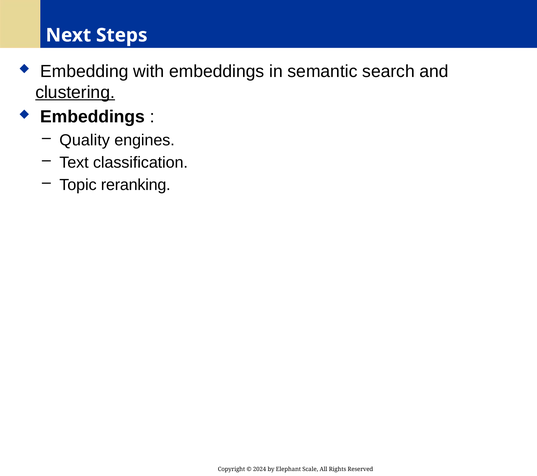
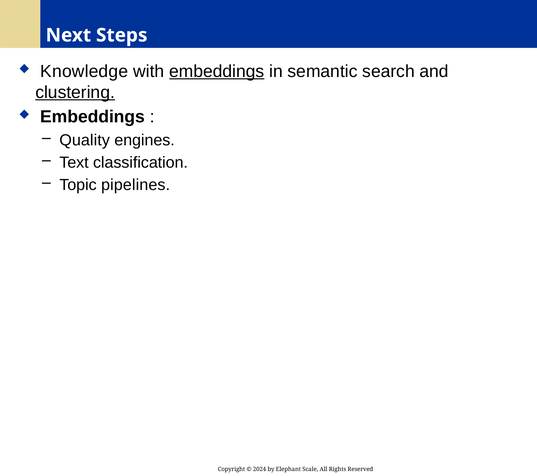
Embedding: Embedding -> Knowledge
embeddings at (217, 71) underline: none -> present
reranking: reranking -> pipelines
